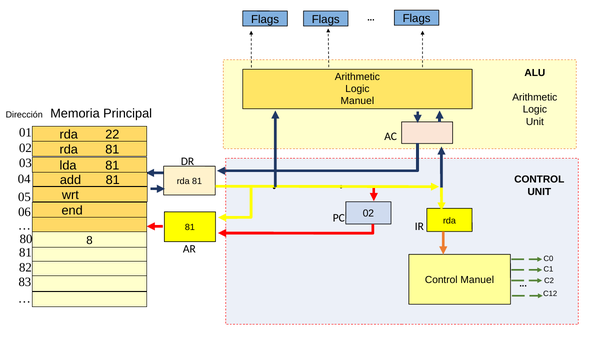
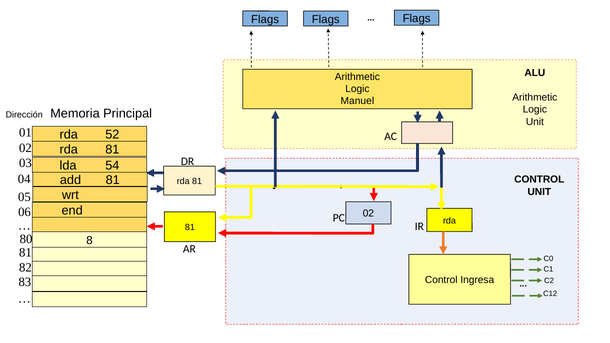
22: 22 -> 52
lda 81: 81 -> 54
Control Manuel: Manuel -> Ingresa
